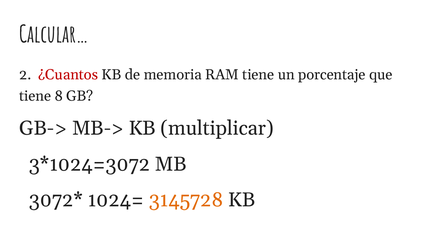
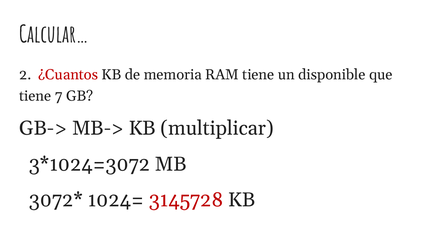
porcentaje: porcentaje -> disponible
8: 8 -> 7
3145728 colour: orange -> red
